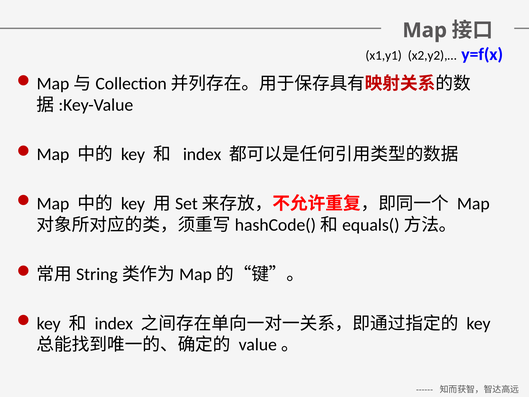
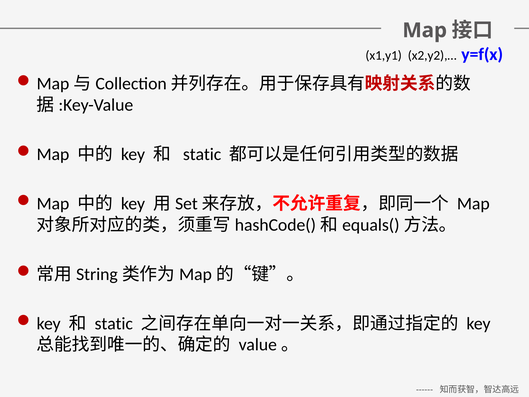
index at (202, 154): index -> static
index at (114, 323): index -> static
